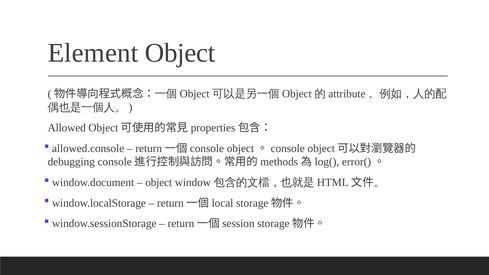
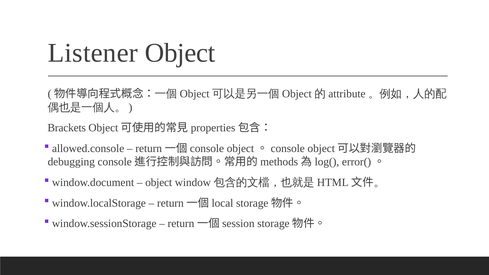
Element: Element -> Listener
Allowed: Allowed -> Brackets
